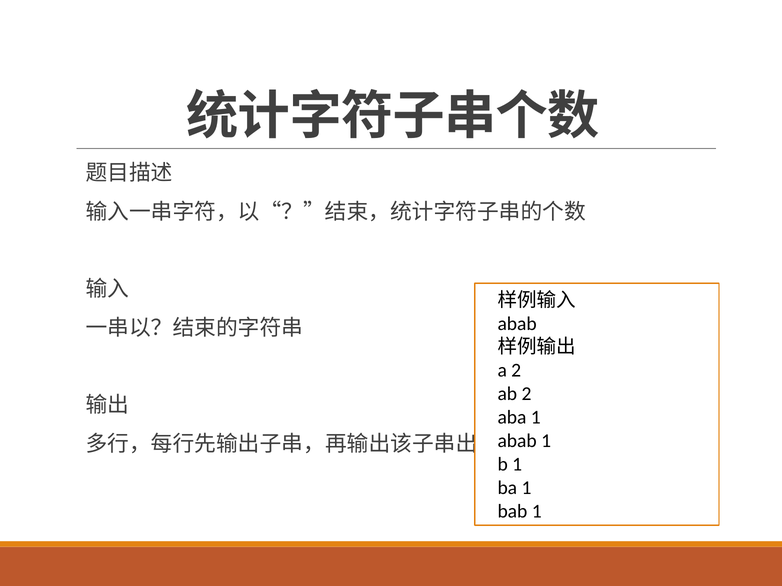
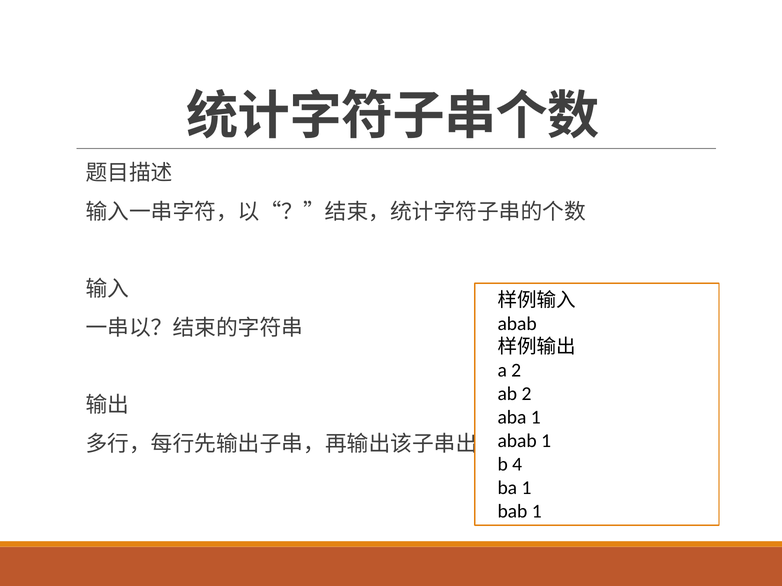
b 1: 1 -> 4
